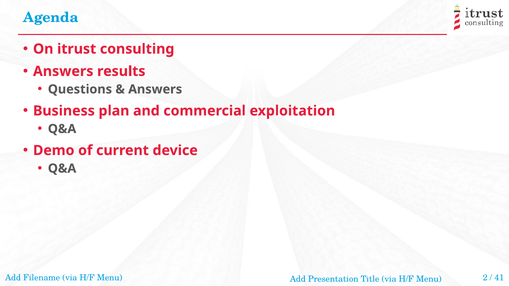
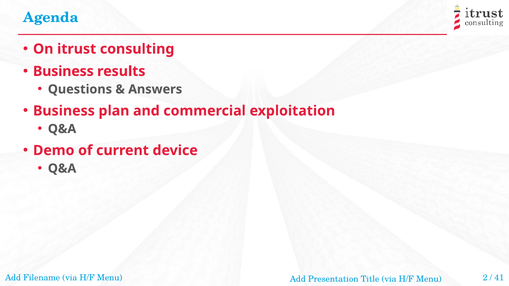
Answers at (63, 71): Answers -> Business
